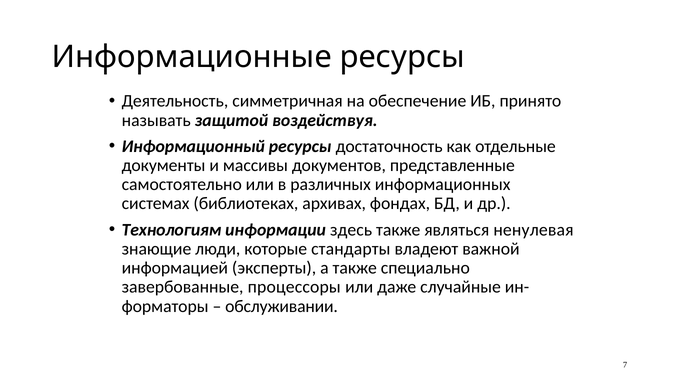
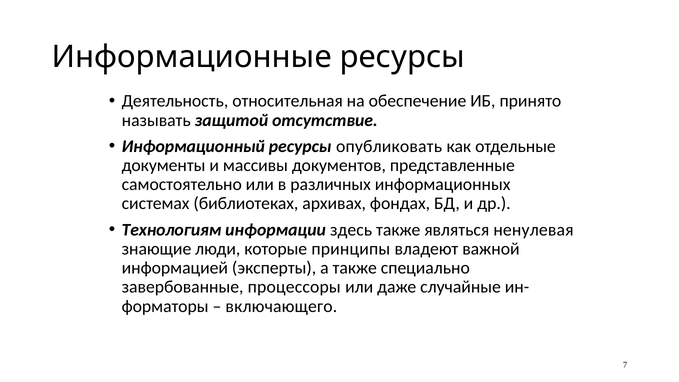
симметричная: симметричная -> относительная
воздействуя: воздействуя -> отсутствие
достаточность: достаточность -> опубликовать
стандарты: стандарты -> принципы
обслуживании: обслуживании -> включающего
